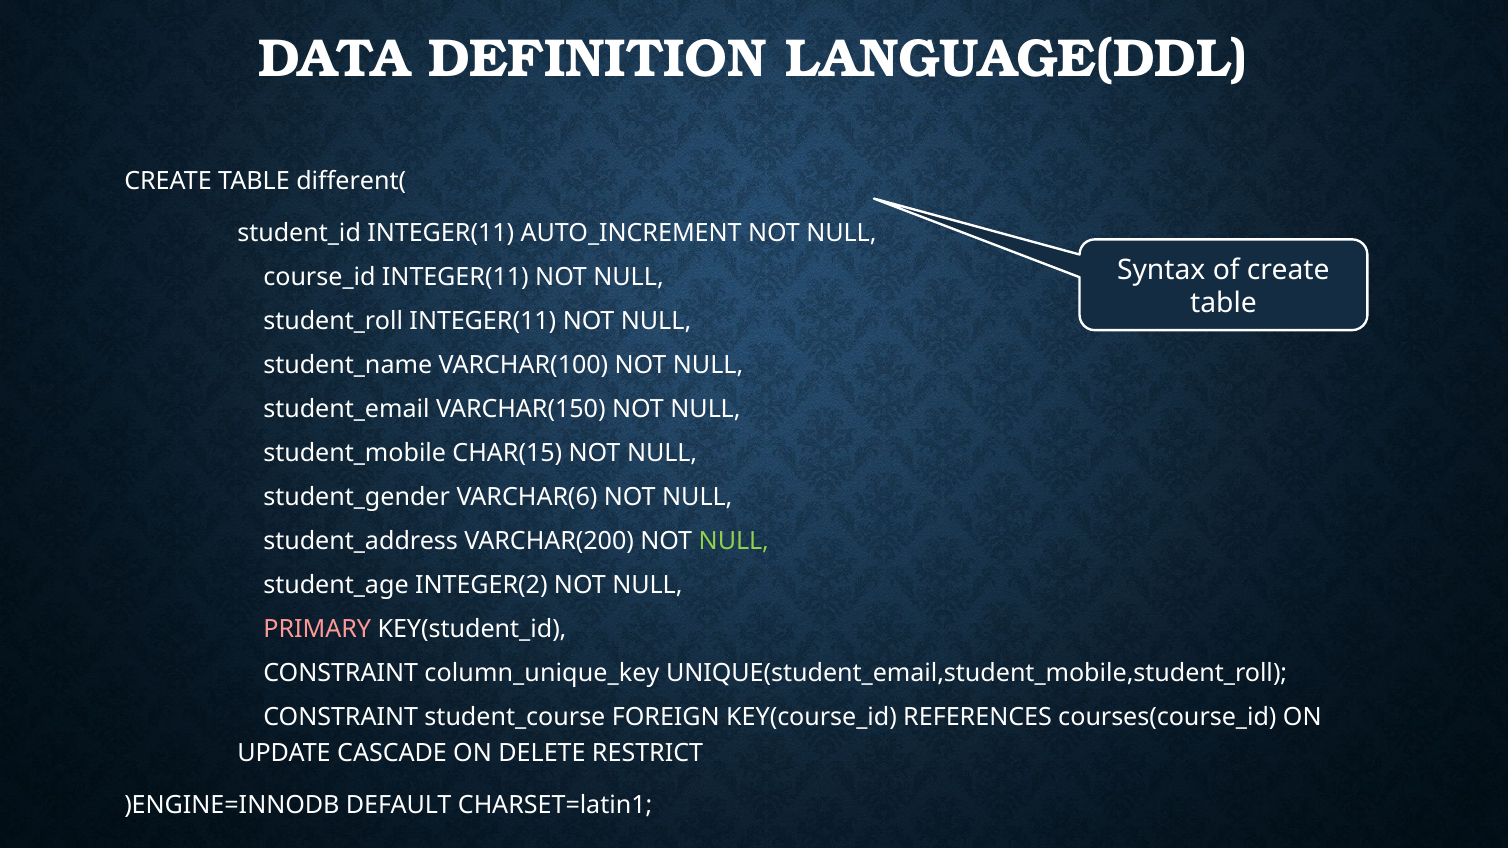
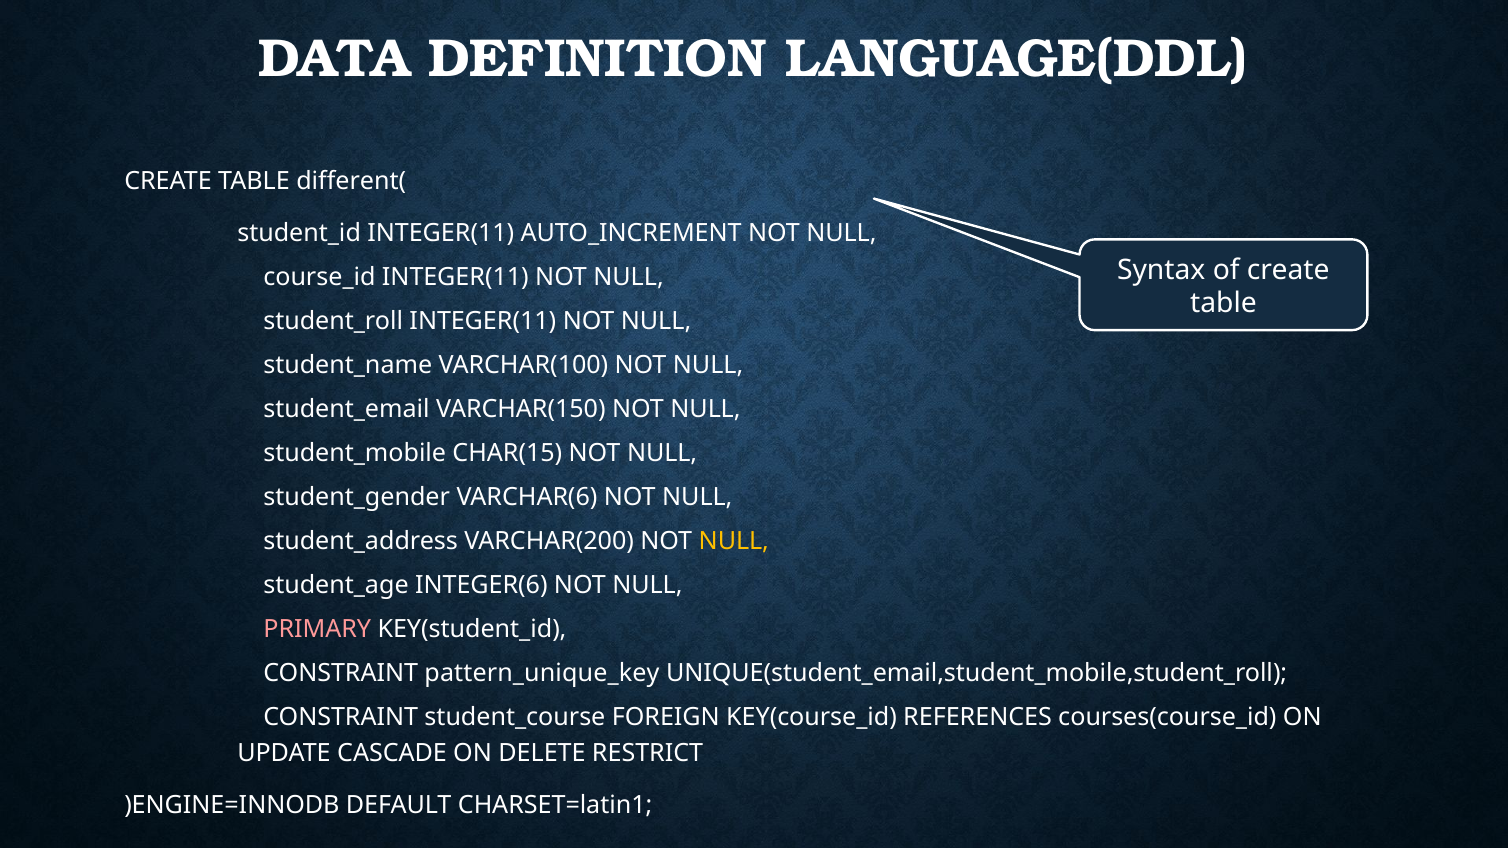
NULL at (734, 541) colour: light green -> yellow
INTEGER(2: INTEGER(2 -> INTEGER(6
column_unique_key: column_unique_key -> pattern_unique_key
